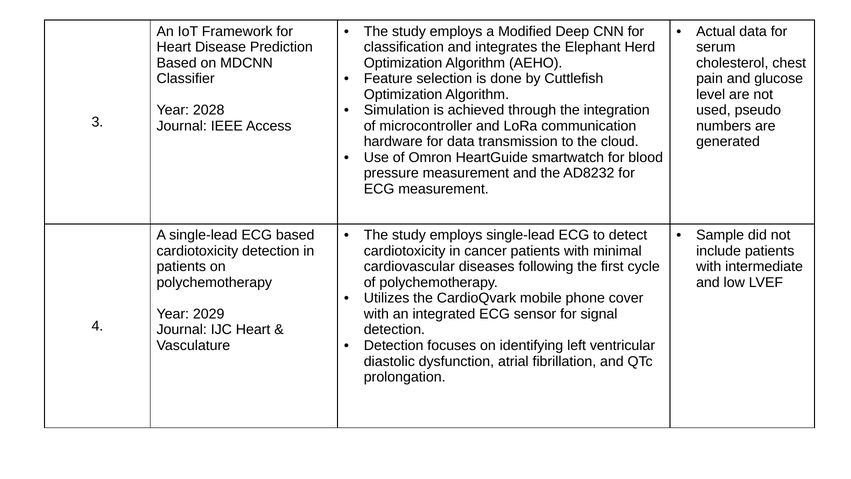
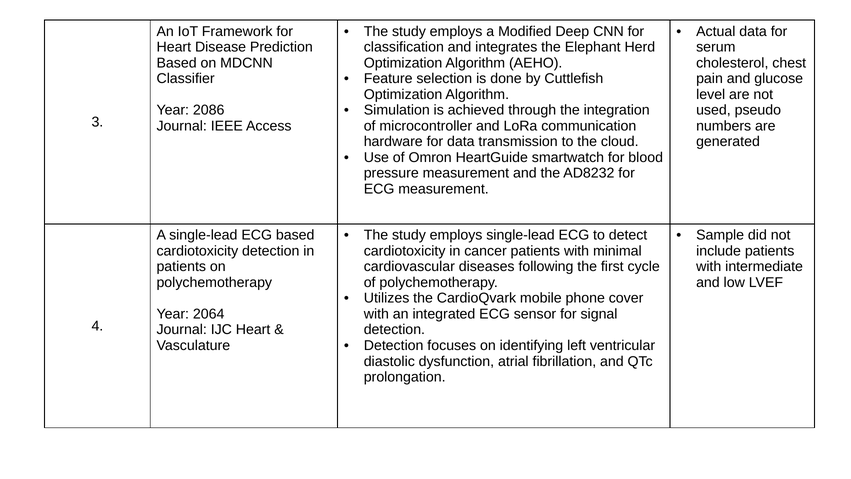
2028: 2028 -> 2086
2029: 2029 -> 2064
